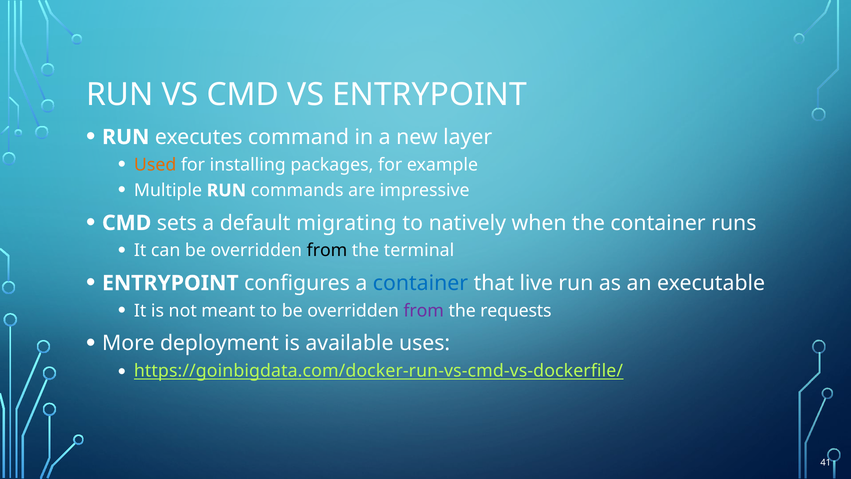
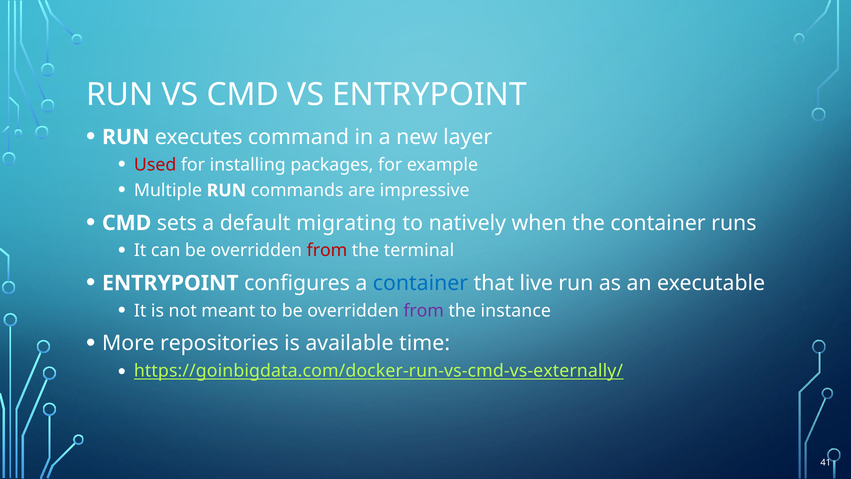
Used colour: orange -> red
from at (327, 250) colour: black -> red
requests: requests -> instance
deployment: deployment -> repositories
uses: uses -> time
https://goinbigdata.com/docker-run-vs-cmd-vs-dockerfile/: https://goinbigdata.com/docker-run-vs-cmd-vs-dockerfile/ -> https://goinbigdata.com/docker-run-vs-cmd-vs-externally/
